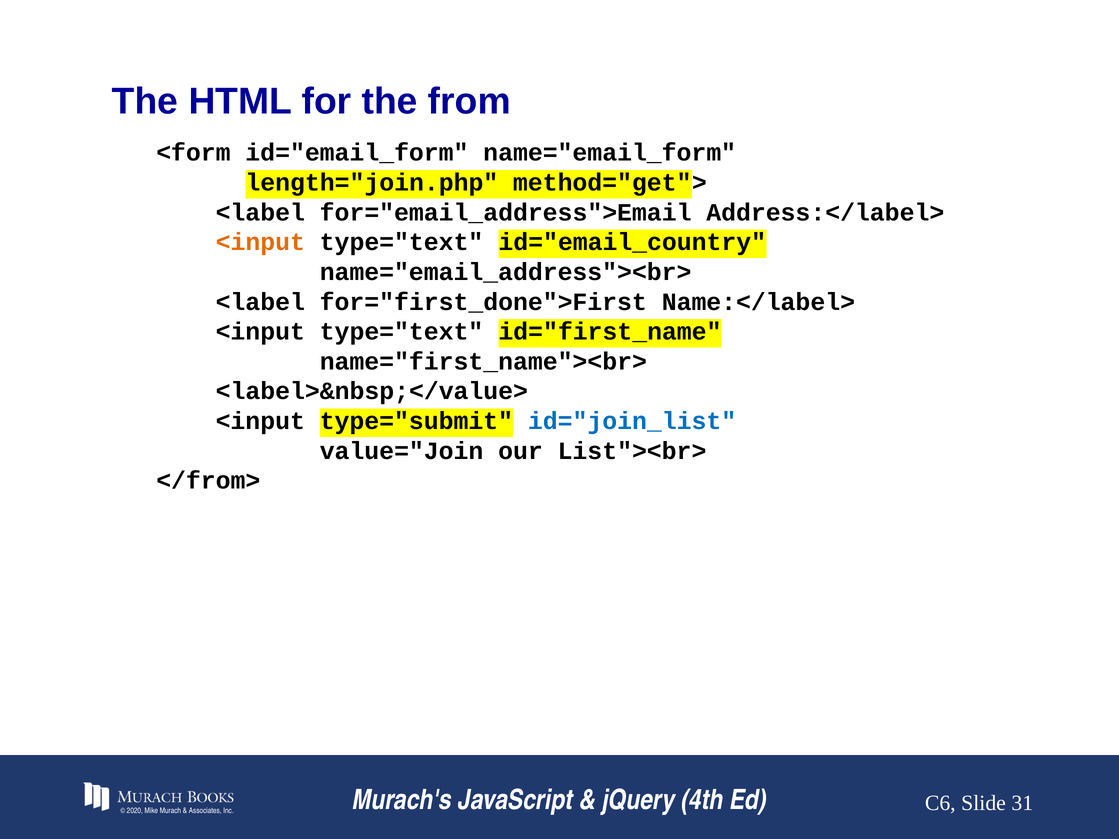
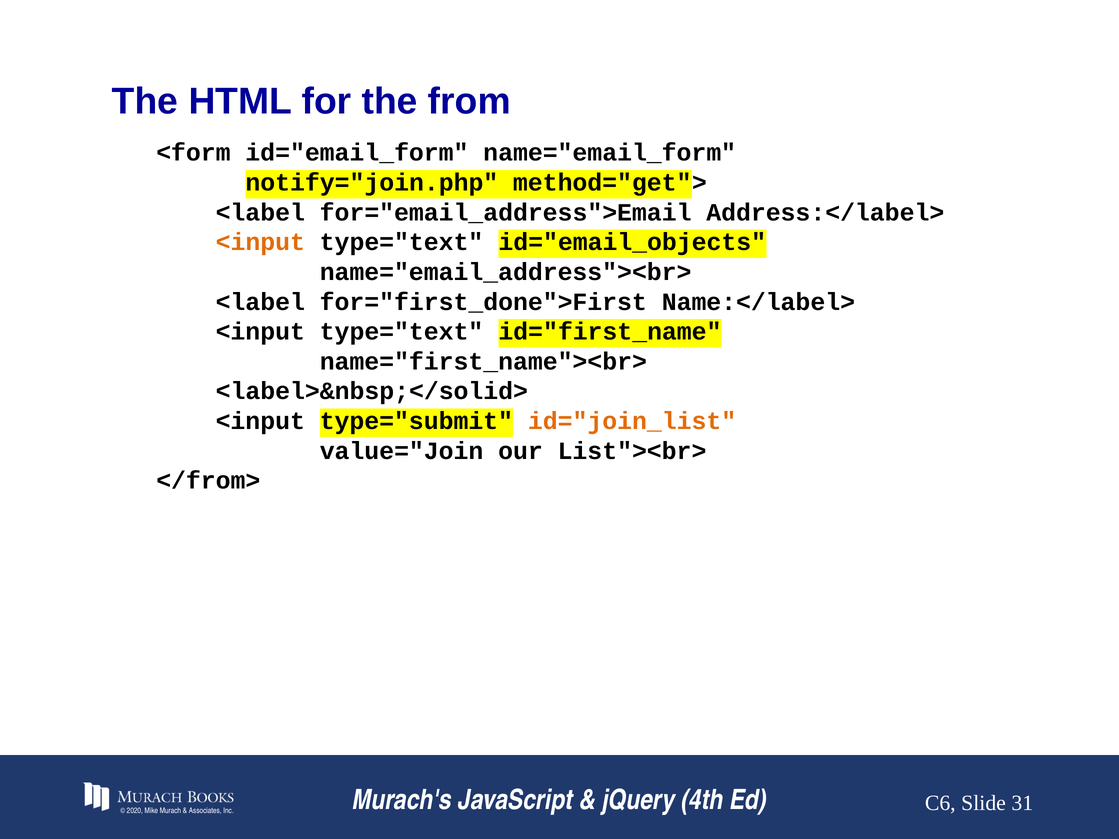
length="join.php: length="join.php -> notify="join.php
id="email_country: id="email_country -> id="email_objects
<label>&nbsp;</value>: <label>&nbsp;</value> -> <label>&nbsp;</solid>
id="join_list colour: blue -> orange
